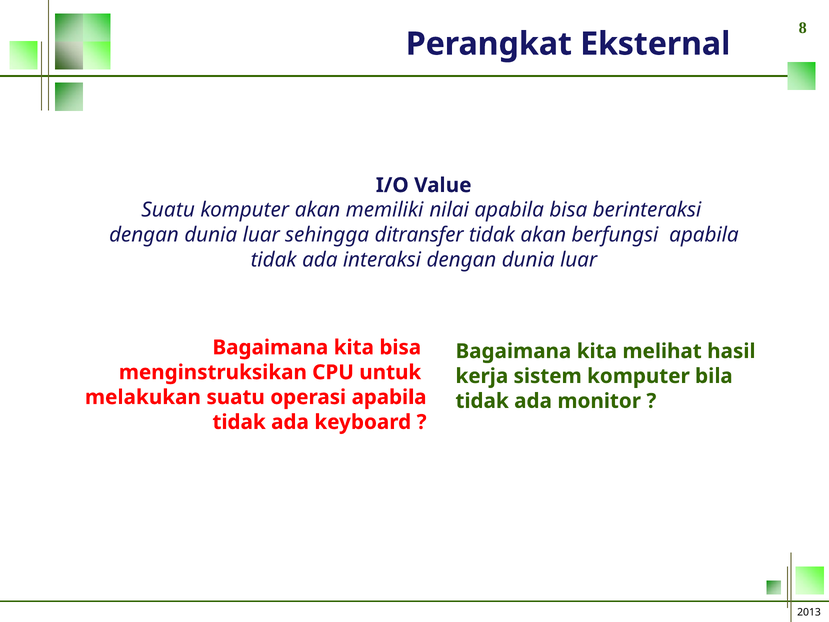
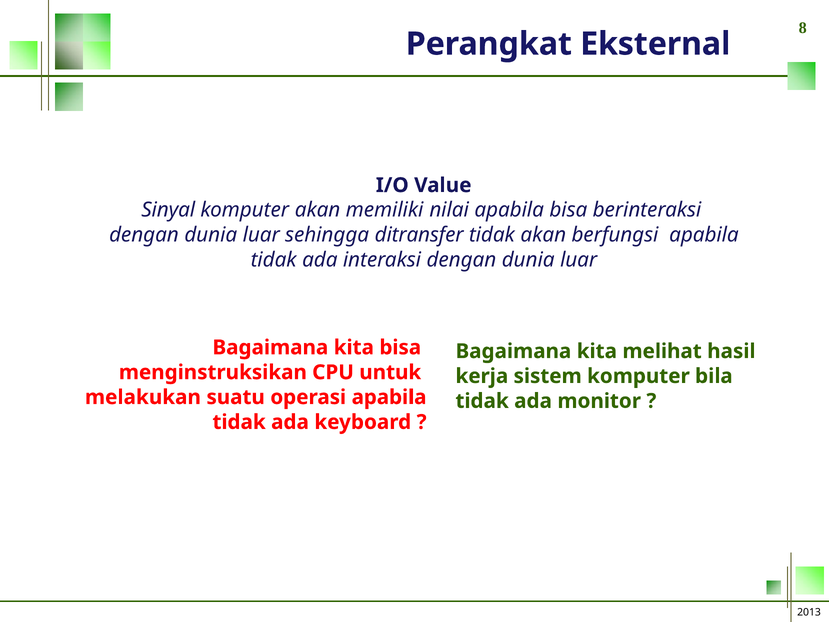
Suatu at (168, 210): Suatu -> Sinyal
